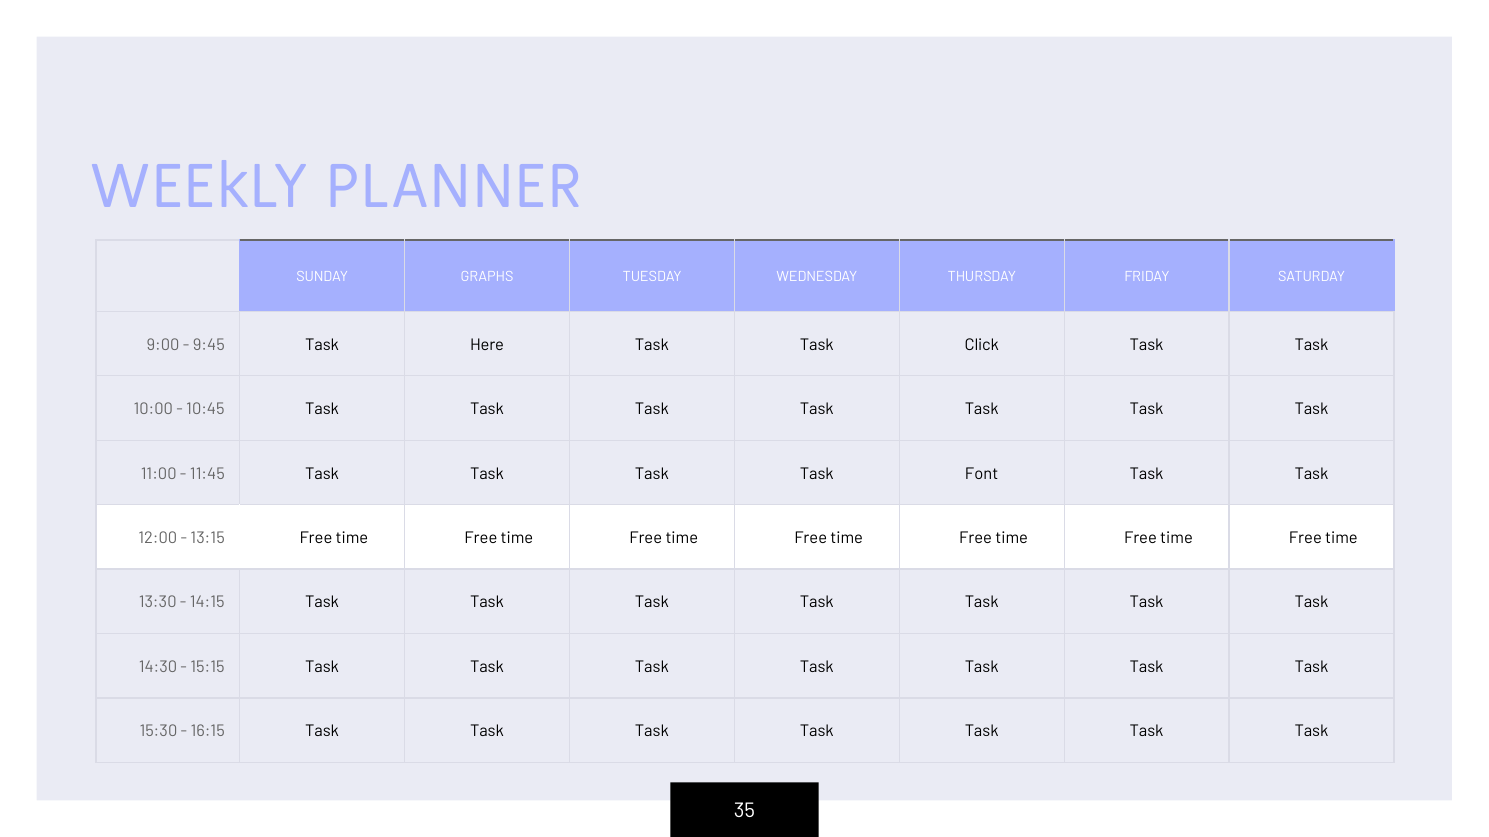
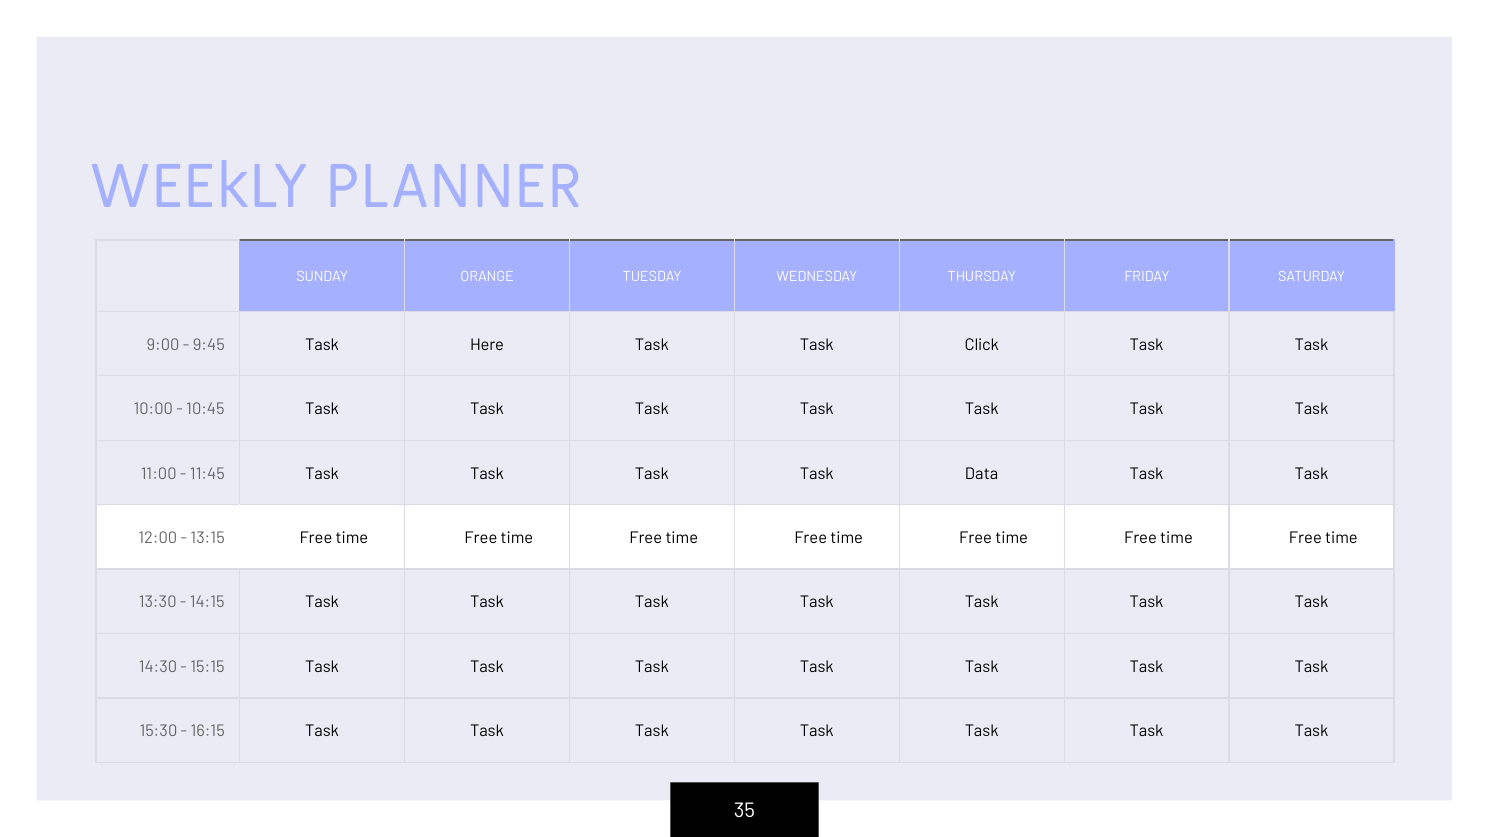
GRAPHS: GRAPHS -> ORANGE
Font: Font -> Data
